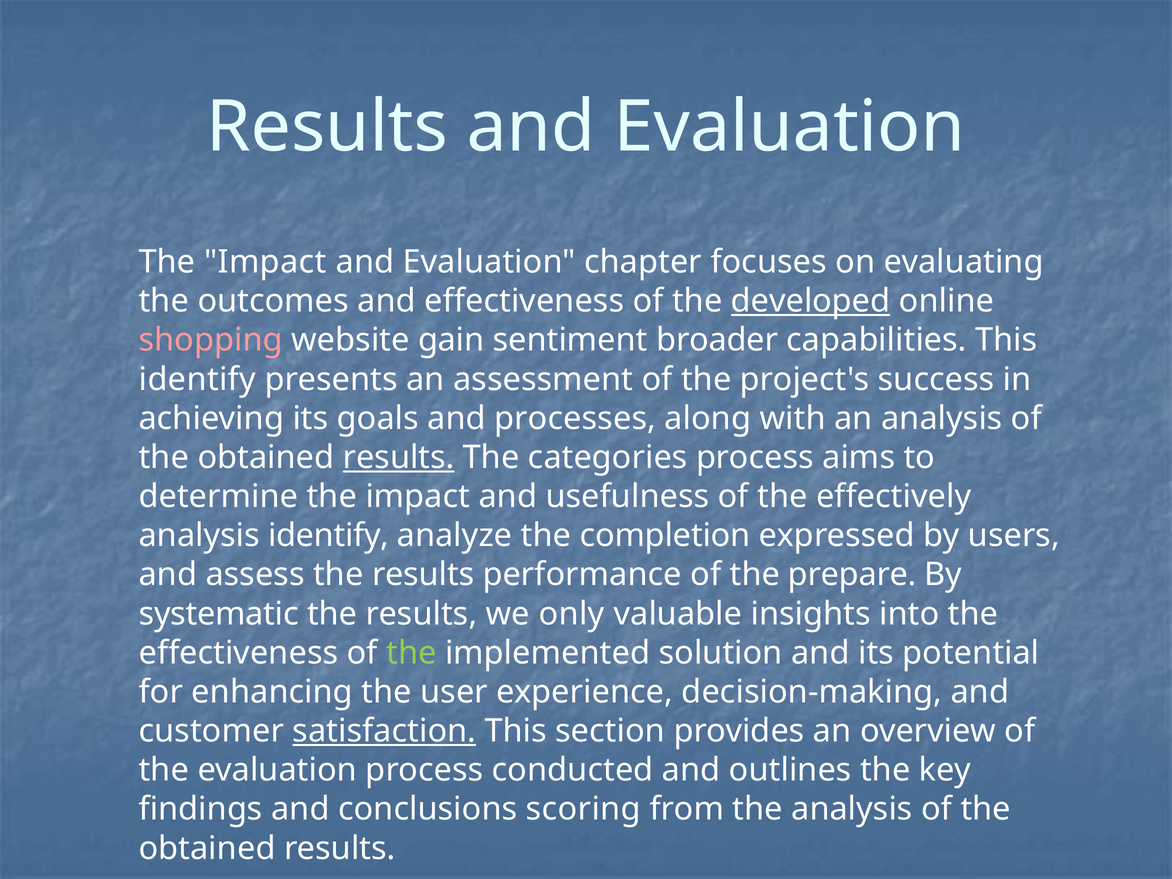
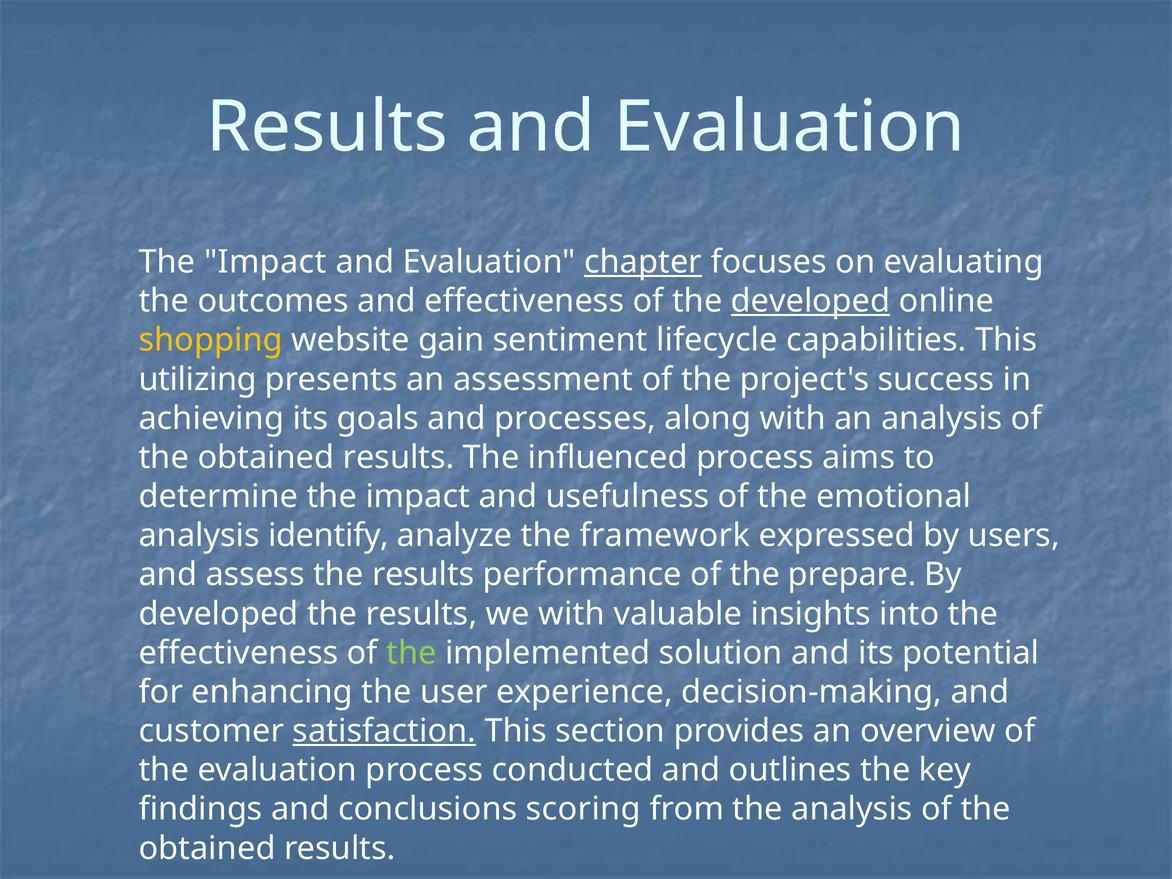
chapter underline: none -> present
shopping colour: pink -> yellow
broader: broader -> lifecycle
identify at (197, 379): identify -> utilizing
results at (399, 457) underline: present -> none
categories: categories -> influenced
effectively: effectively -> emotional
completion: completion -> framework
systematic at (219, 614): systematic -> developed
we only: only -> with
